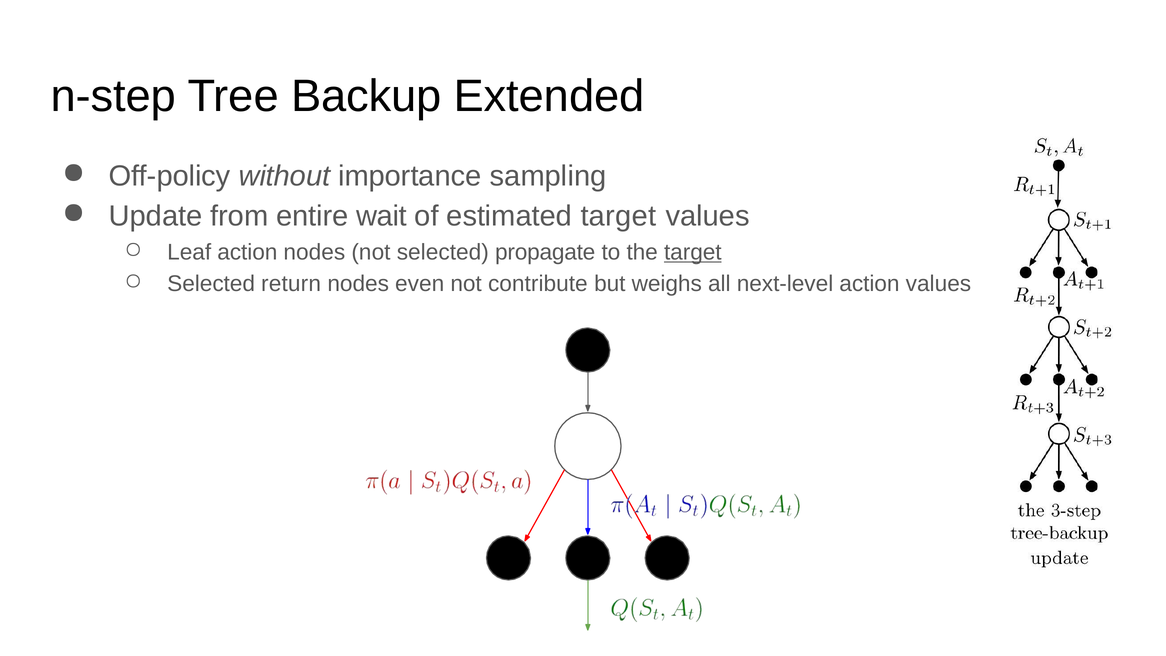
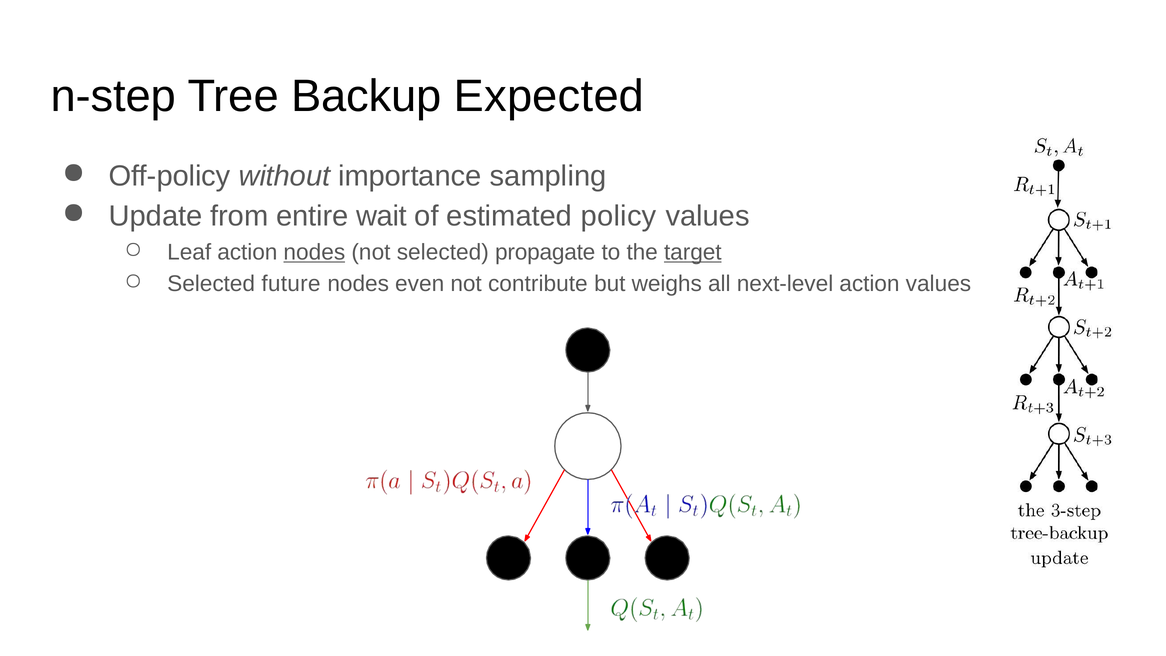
Extended: Extended -> Expected
estimated target: target -> policy
nodes at (314, 252) underline: none -> present
return: return -> future
